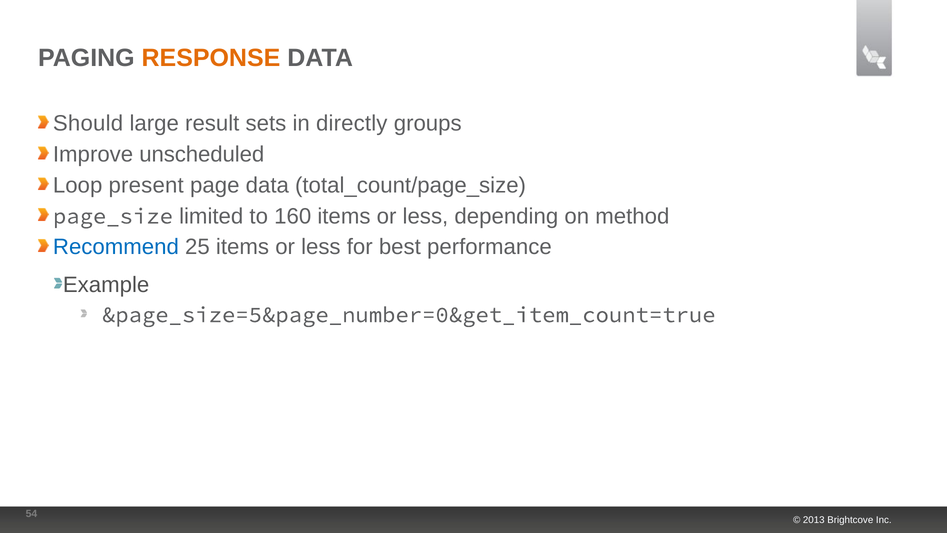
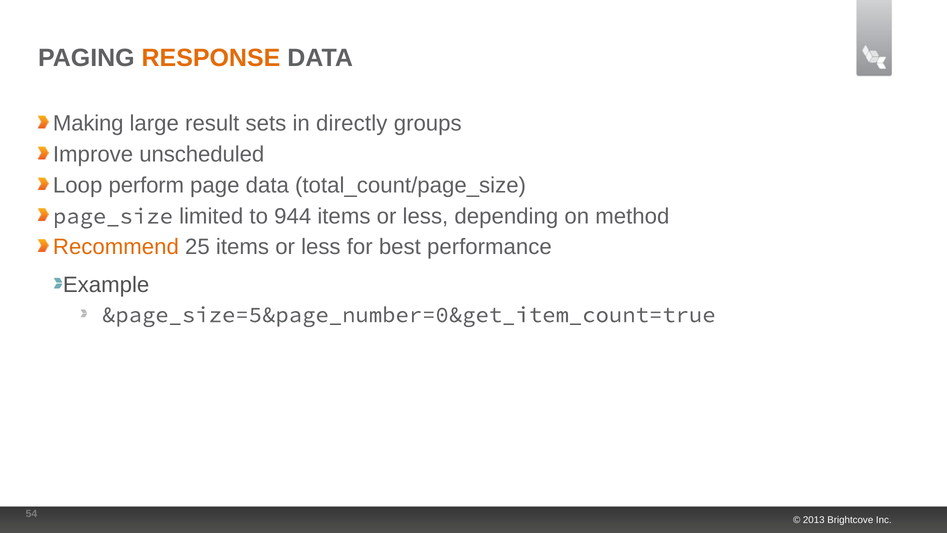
Should: Should -> Making
present: present -> perform
160: 160 -> 944
Recommend colour: blue -> orange
